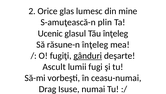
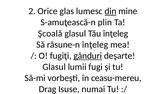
din underline: none -> present
Ucenic: Ucenic -> Şcoală
Ascult at (54, 66): Ascult -> Glasul
ceasu-numai: ceasu-numai -> ceasu-mereu
